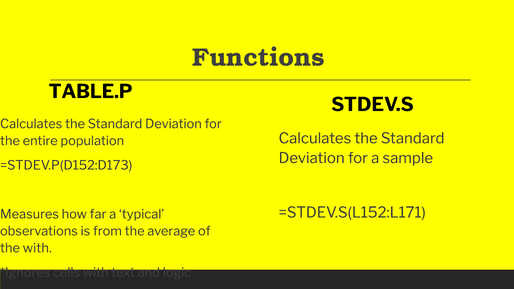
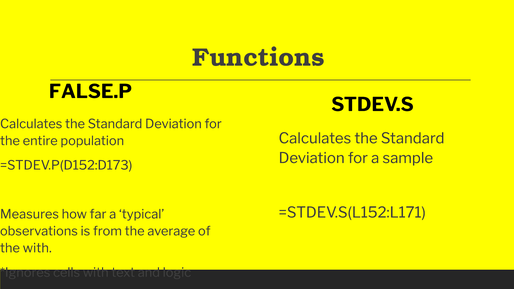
TABLE.P: TABLE.P -> FALSE.P
